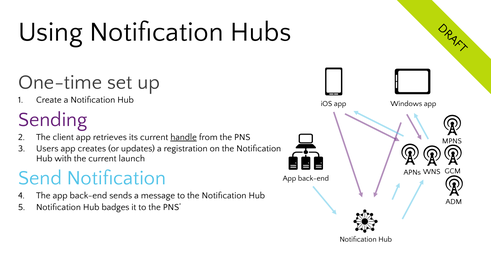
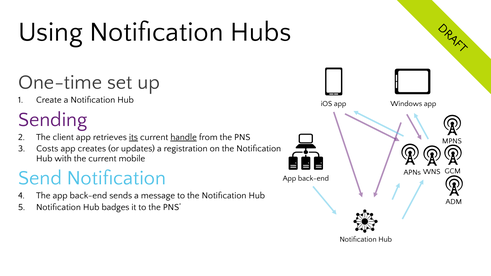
its underline: none -> present
Users: Users -> Costs
launch: launch -> mobile
